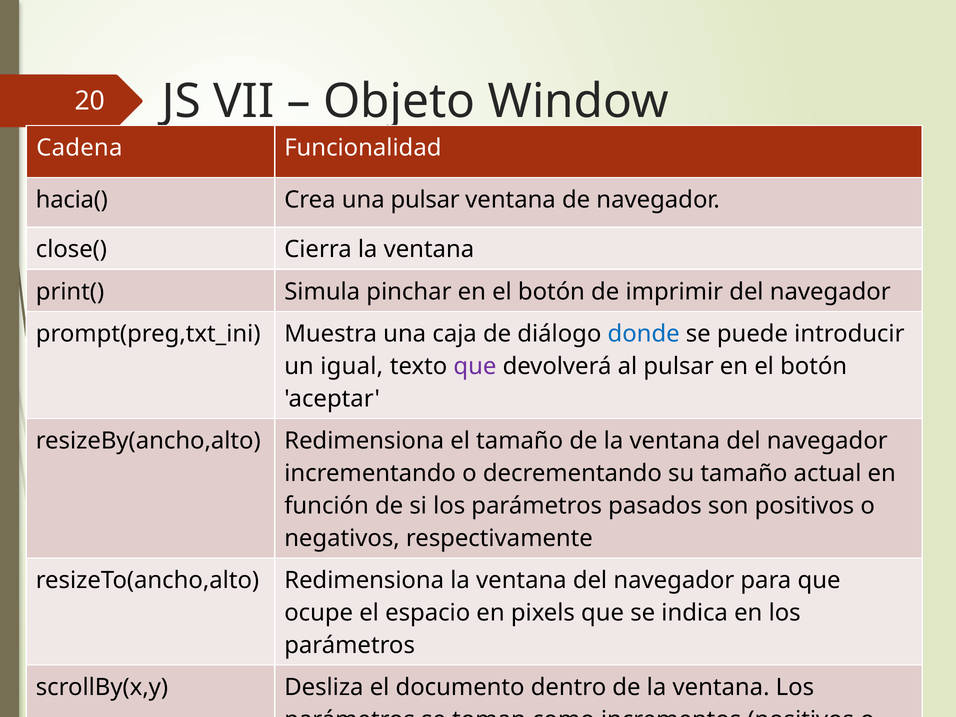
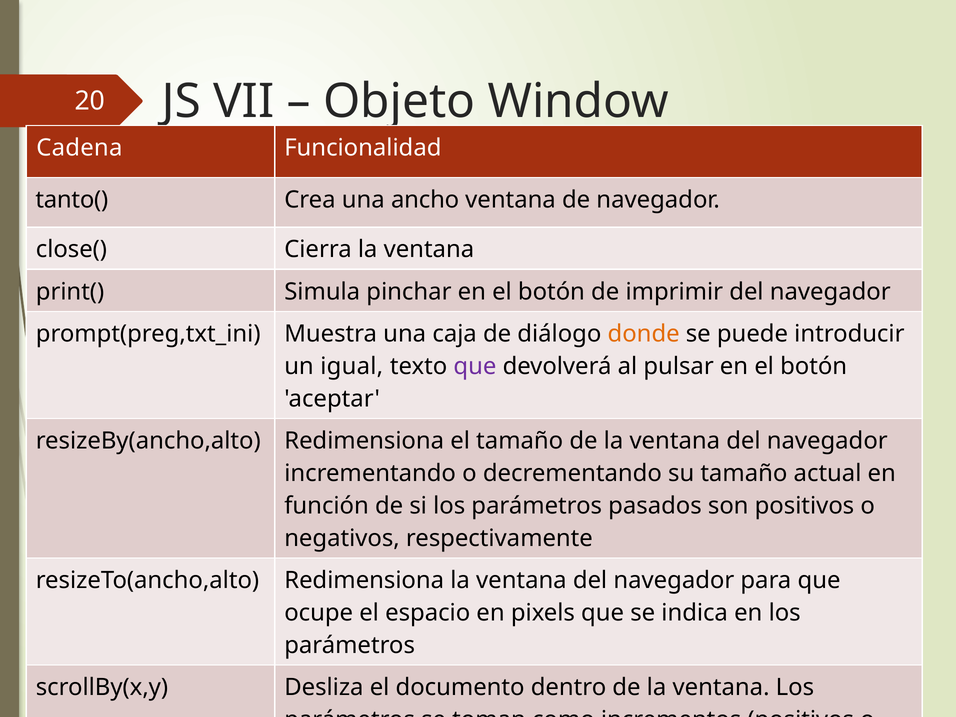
hacia(: hacia( -> tanto(
una pulsar: pulsar -> ancho
donde colour: blue -> orange
